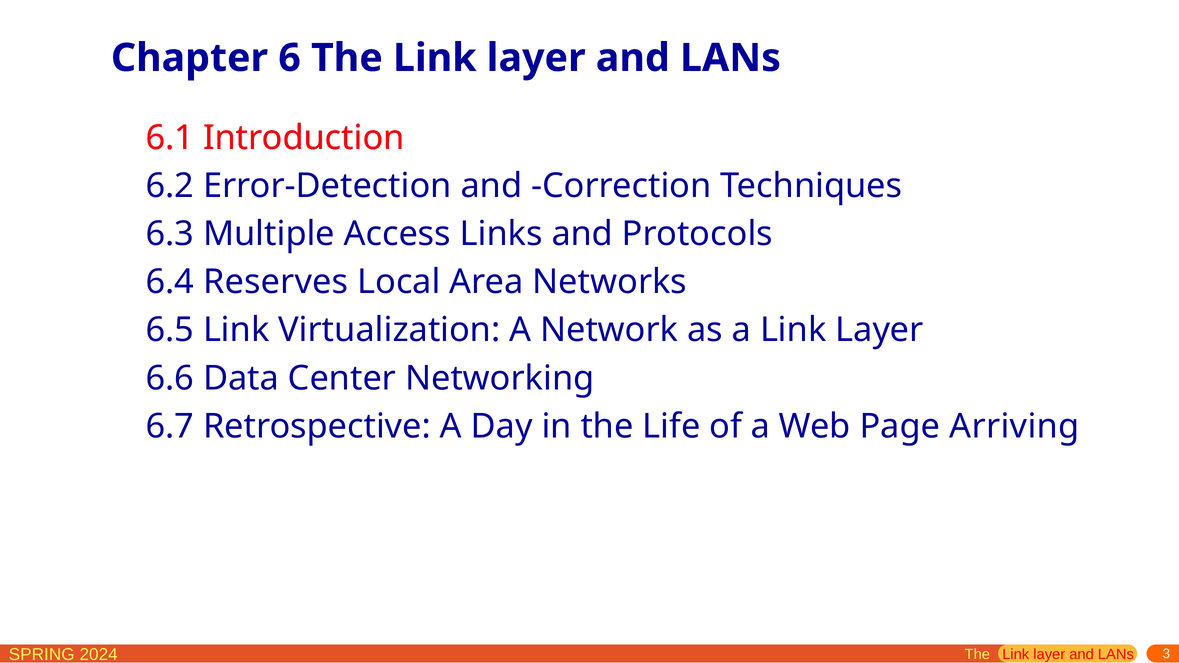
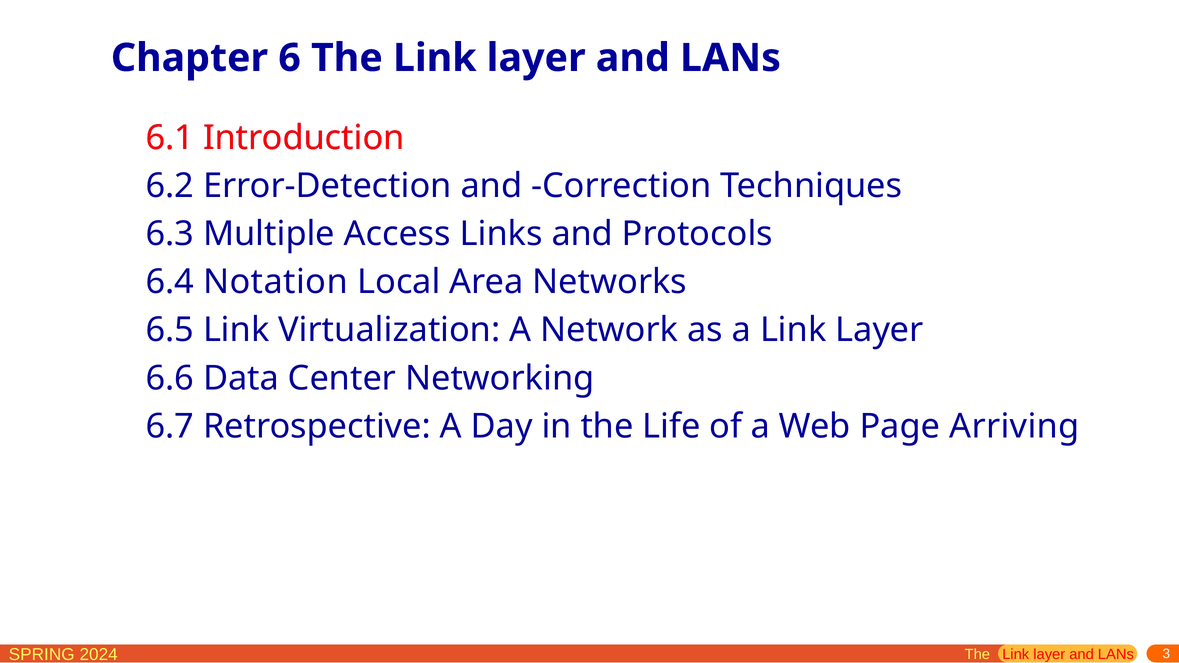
Reserves: Reserves -> Notation
